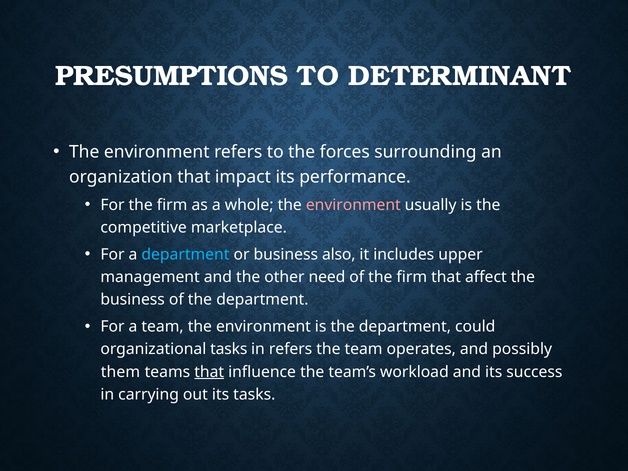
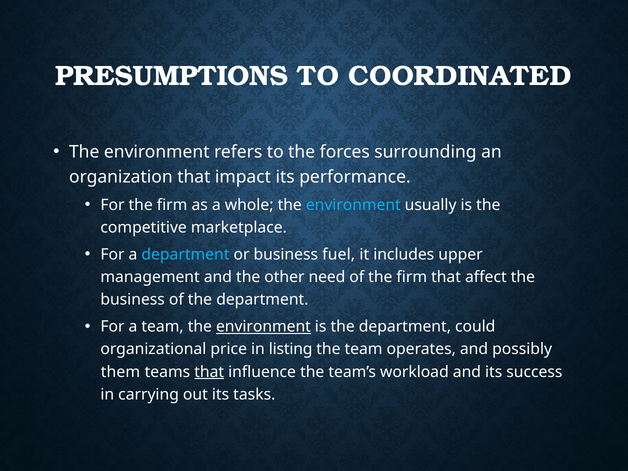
DETERMINANT: DETERMINANT -> COORDINATED
environment at (353, 205) colour: pink -> light blue
also: also -> fuel
environment at (263, 327) underline: none -> present
organizational tasks: tasks -> price
in refers: refers -> listing
